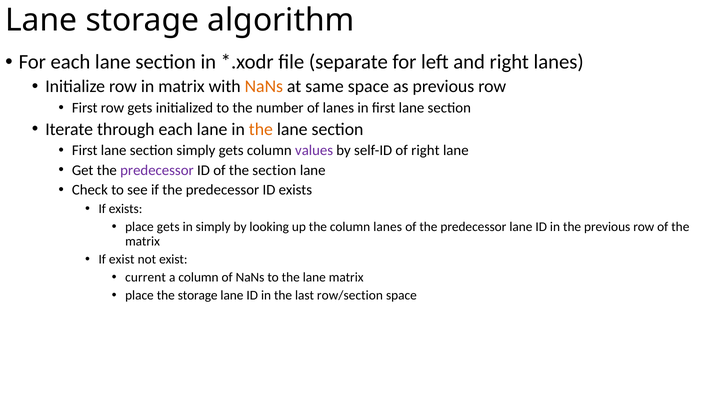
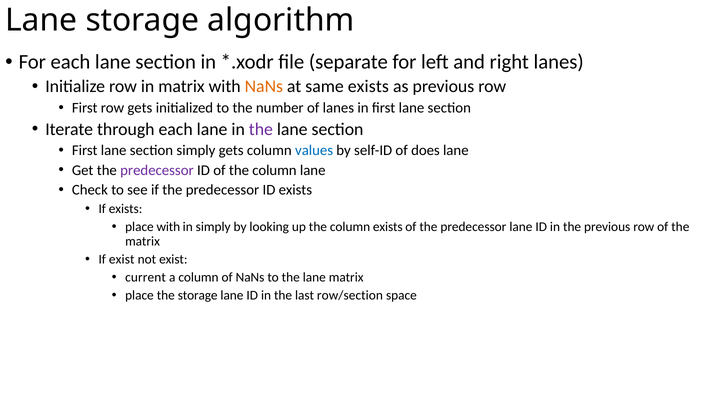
same space: space -> exists
the at (261, 129) colour: orange -> purple
values colour: purple -> blue
of right: right -> does
of the section: section -> column
place gets: gets -> with
column lanes: lanes -> exists
